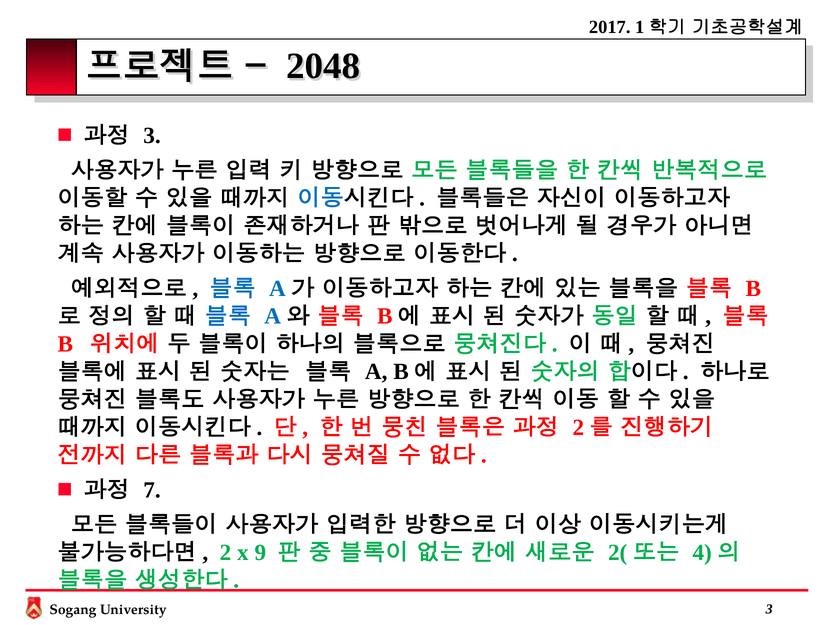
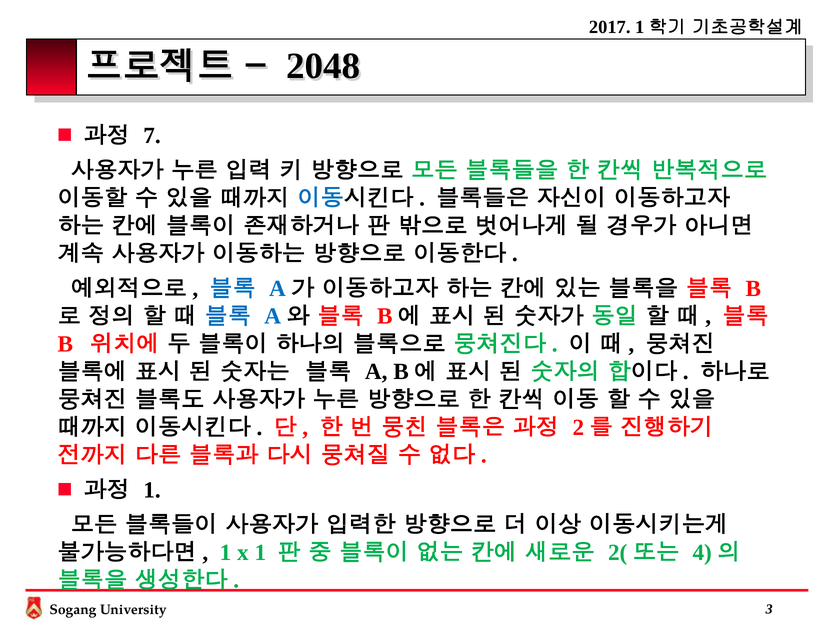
3 at (152, 136): 3 -> 7
7 at (152, 490): 7 -> 1
2 at (225, 553): 2 -> 1
x 9: 9 -> 1
